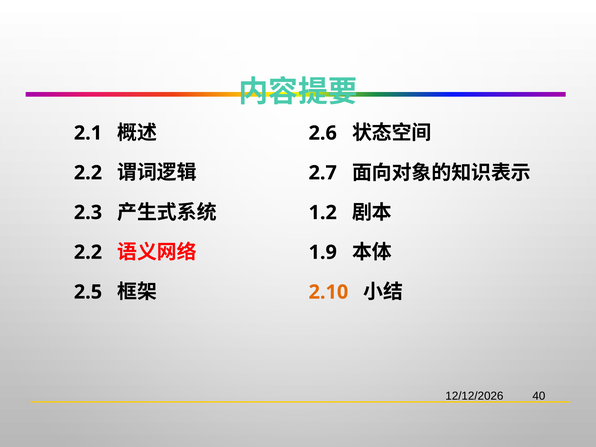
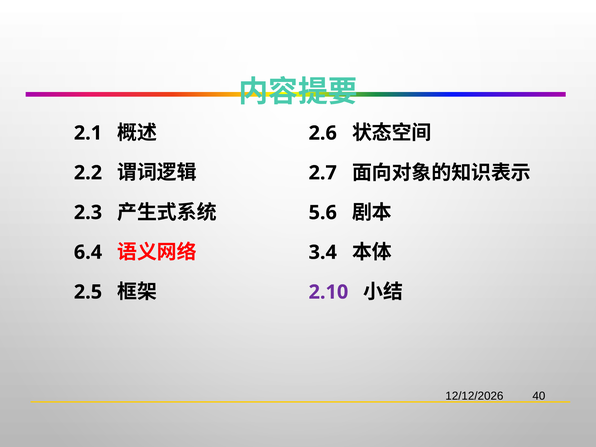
1.2: 1.2 -> 5.6
2.2 at (88, 252): 2.2 -> 6.4
1.9: 1.9 -> 3.4
2.10 colour: orange -> purple
